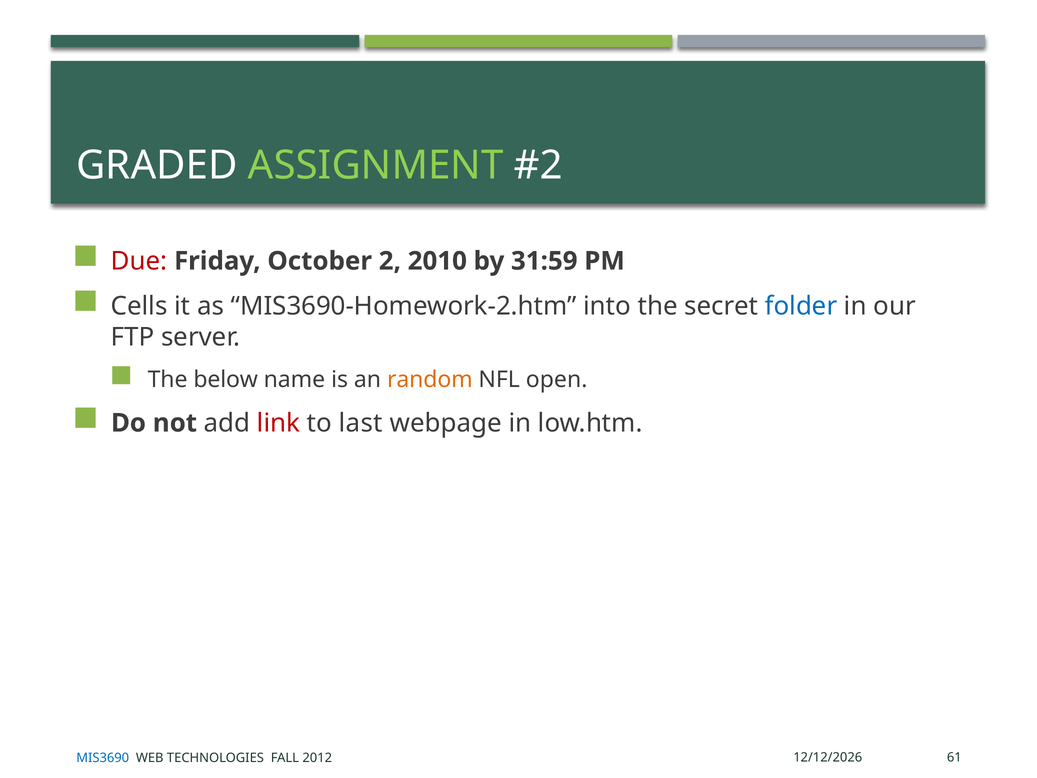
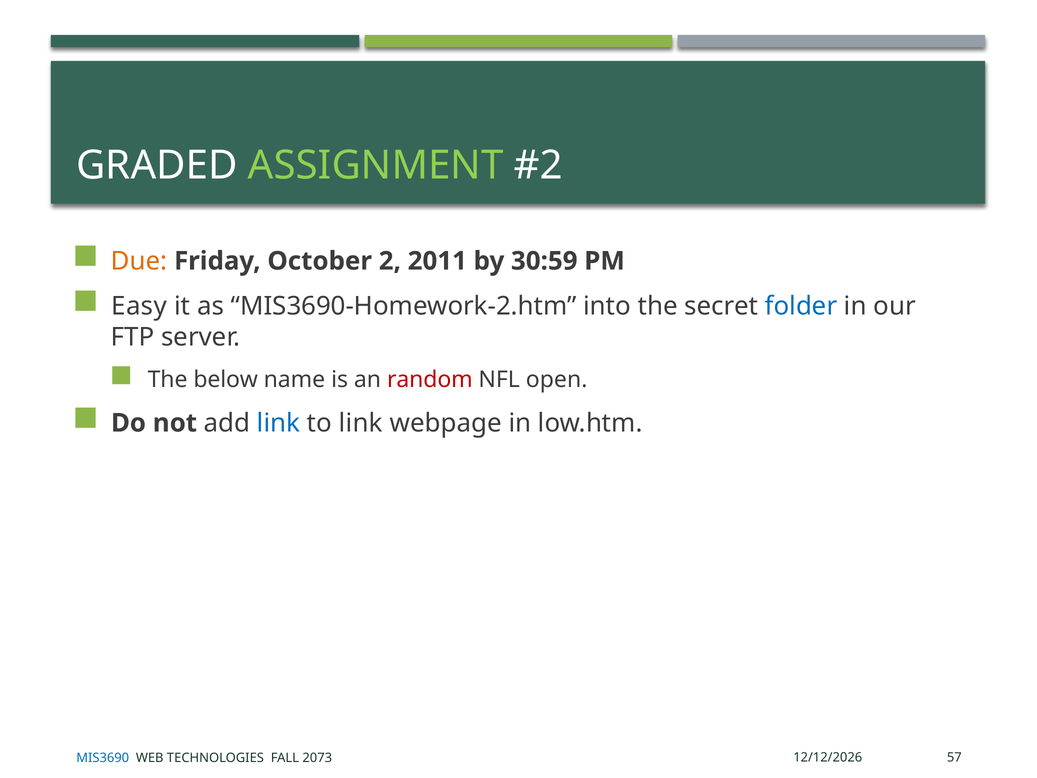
Due colour: red -> orange
2010: 2010 -> 2011
31:59: 31:59 -> 30:59
Cells: Cells -> Easy
random colour: orange -> red
link at (278, 423) colour: red -> blue
to last: last -> link
61: 61 -> 57
2012: 2012 -> 2073
